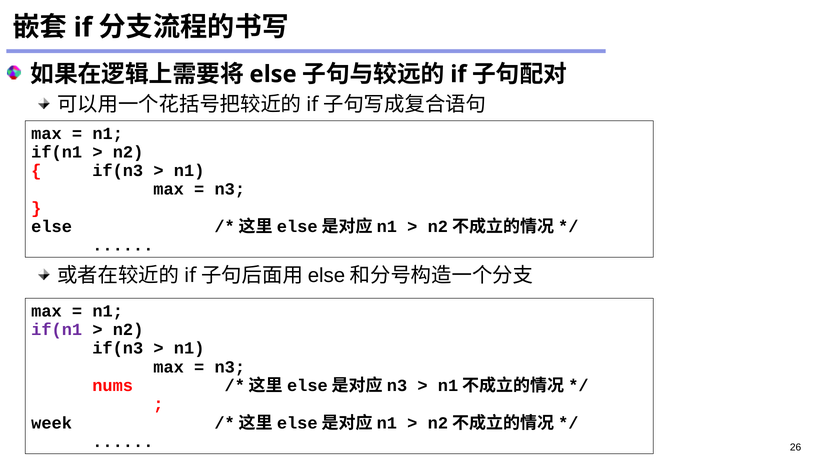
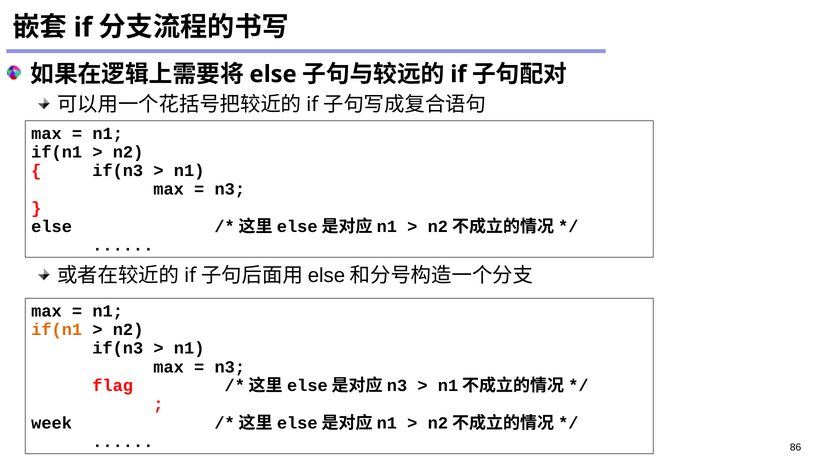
if(n1 at (57, 330) colour: purple -> orange
nums: nums -> flag
26: 26 -> 86
